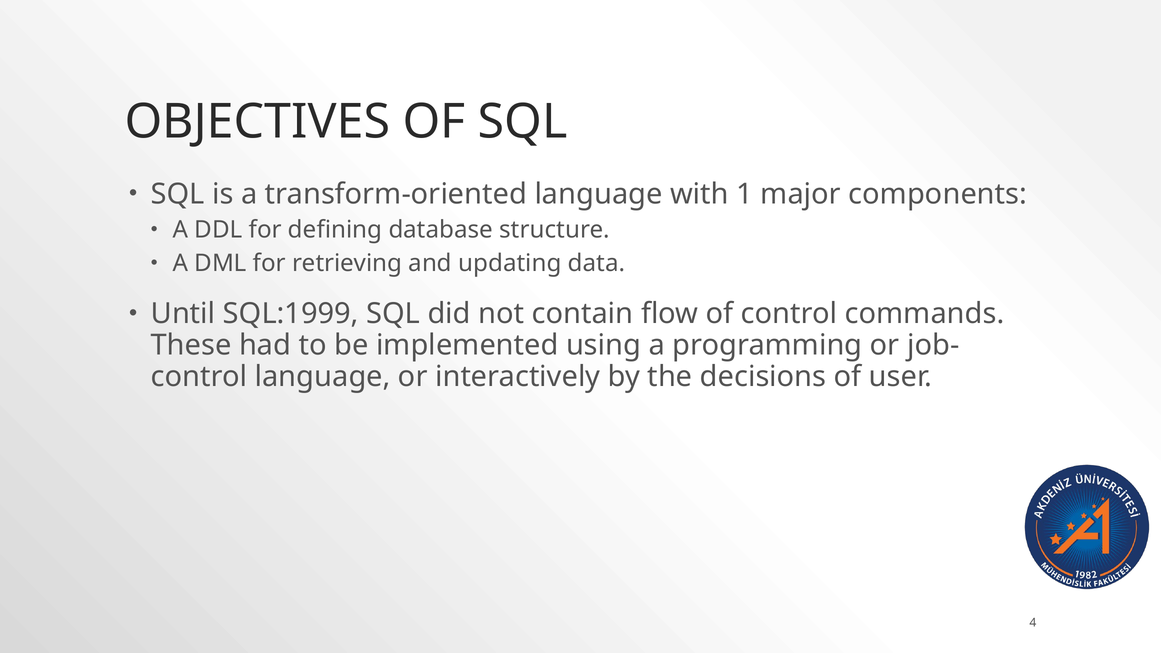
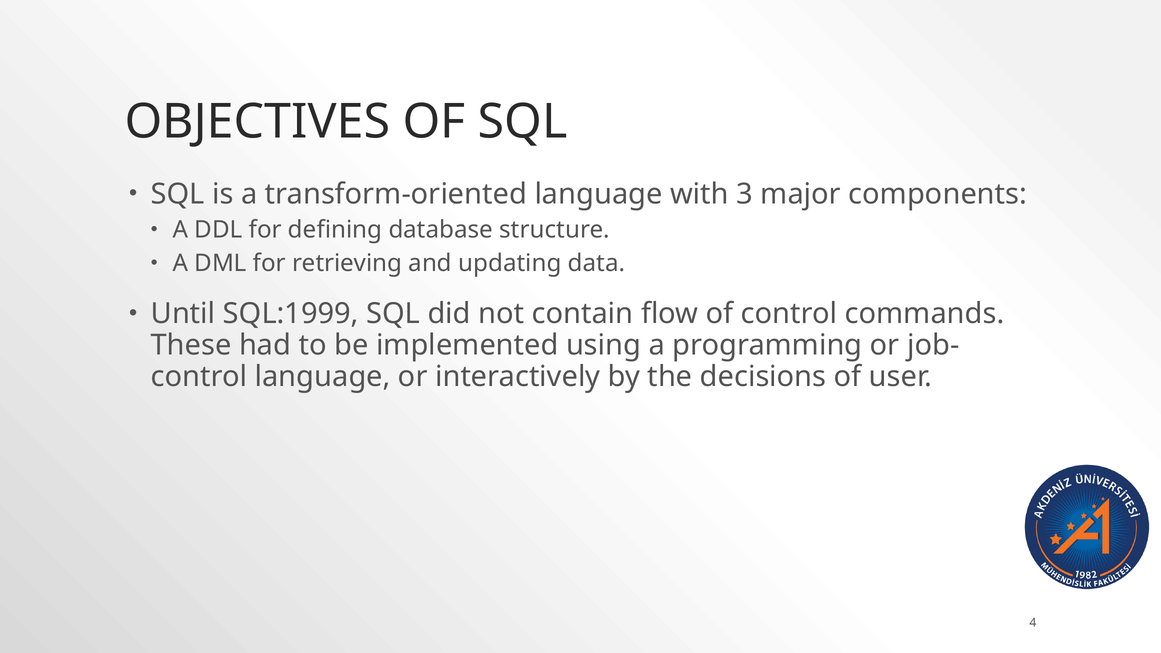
1: 1 -> 3
